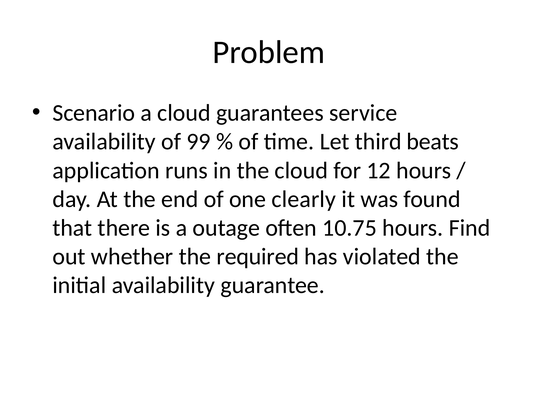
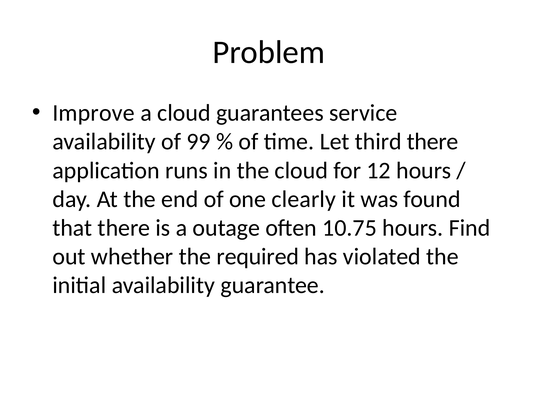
Scenario: Scenario -> Improve
third beats: beats -> there
